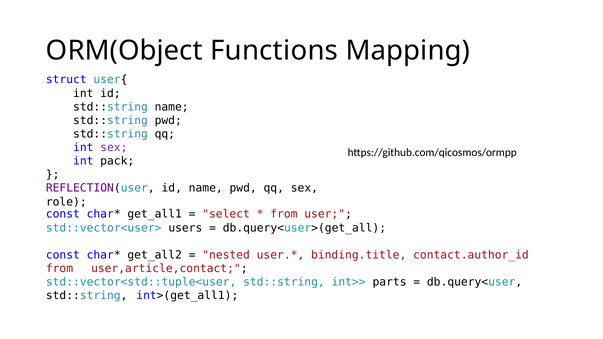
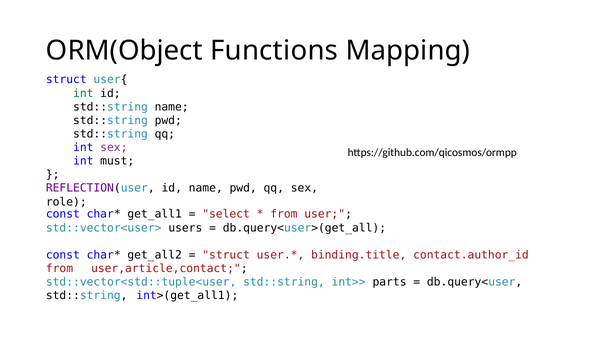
int at (83, 93) colour: black -> green
pack: pack -> must
nested at (226, 255): nested -> struct
